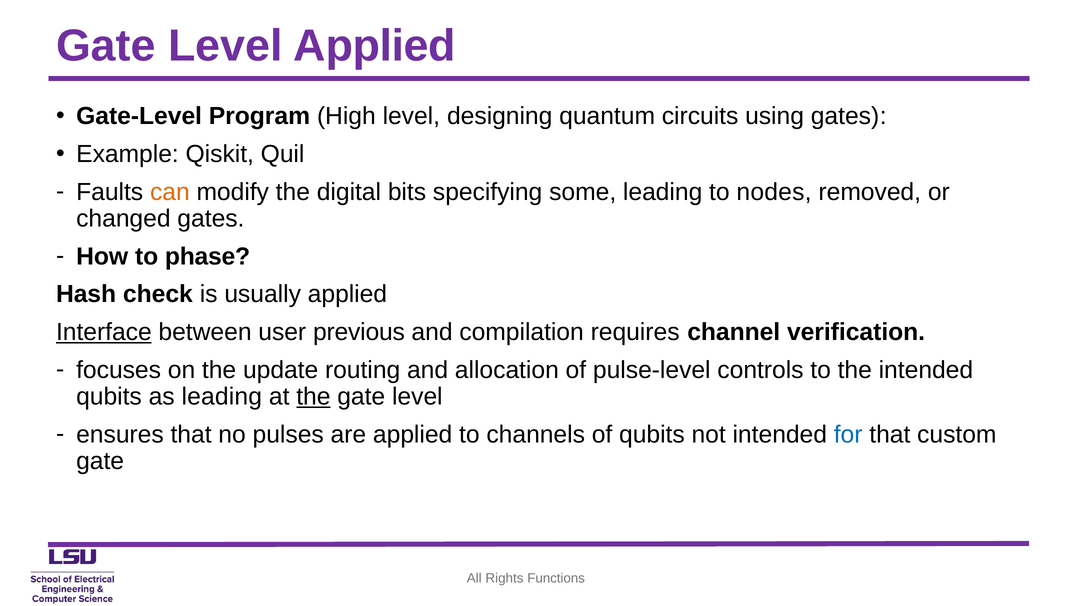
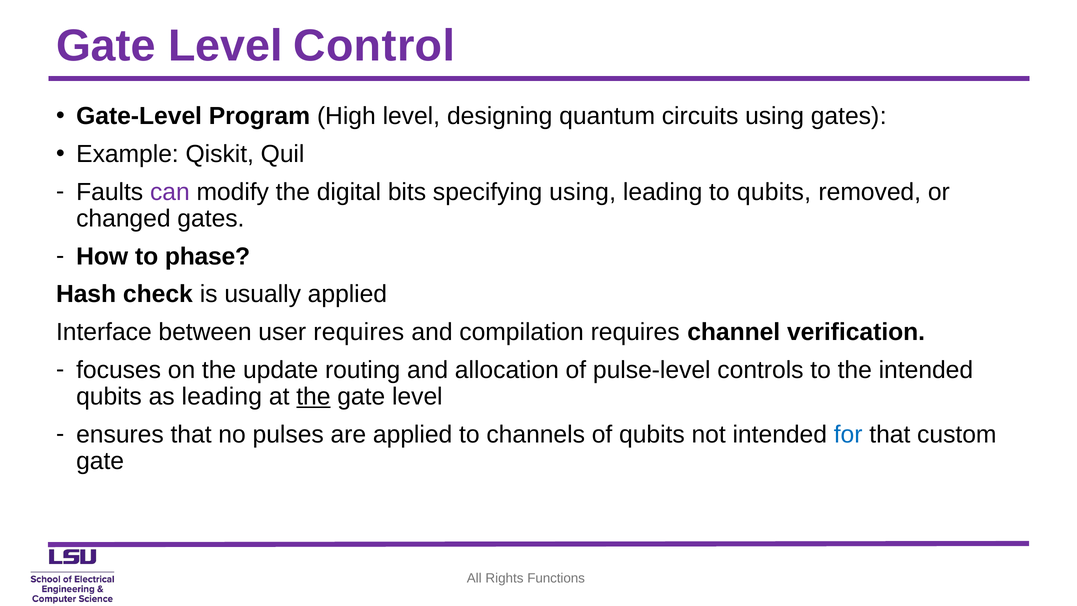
Level Applied: Applied -> Control
can colour: orange -> purple
specifying some: some -> using
to nodes: nodes -> qubits
Interface underline: present -> none
user previous: previous -> requires
